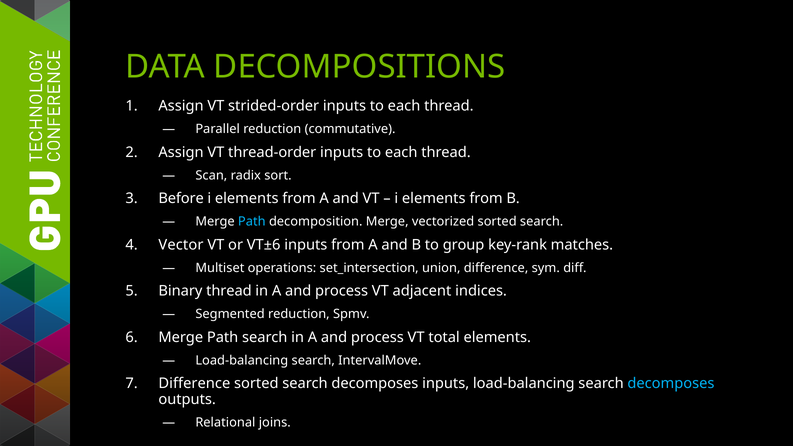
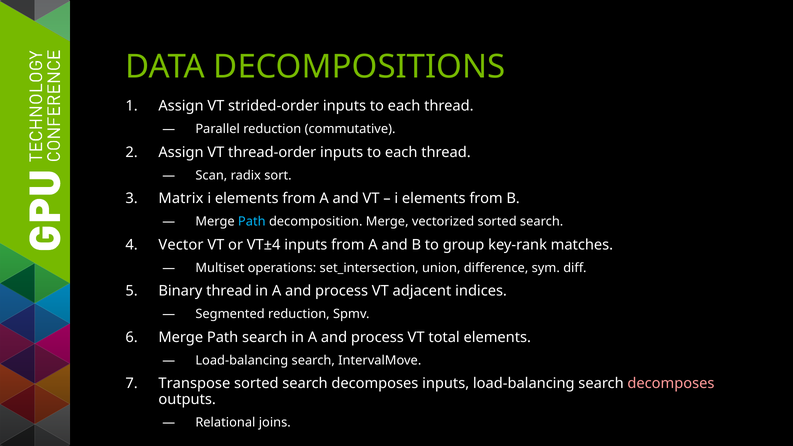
Before: Before -> Matrix
VT±6: VT±6 -> VT±4
Difference at (194, 384): Difference -> Transpose
decomposes at (671, 384) colour: light blue -> pink
